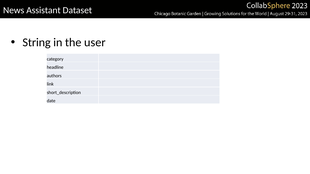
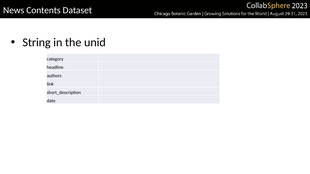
Assistant: Assistant -> Contents
user: user -> unid
